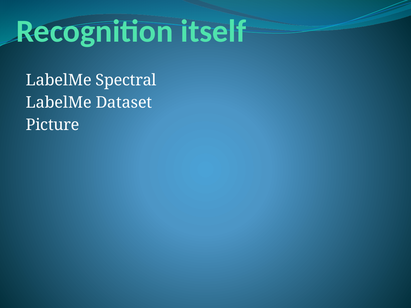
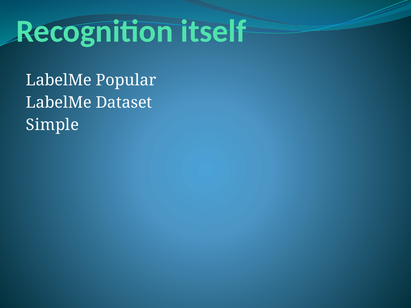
Spectral: Spectral -> Popular
Picture: Picture -> Simple
